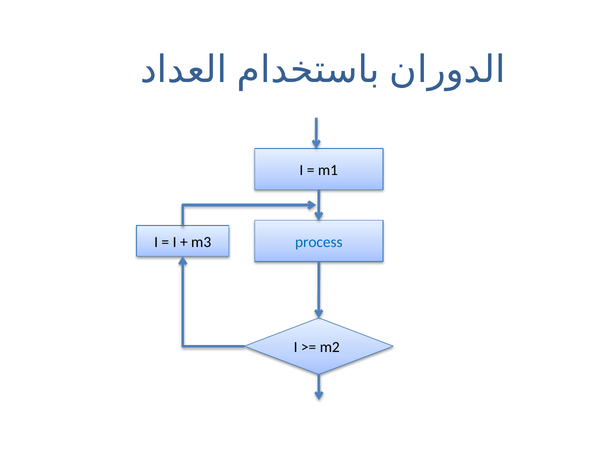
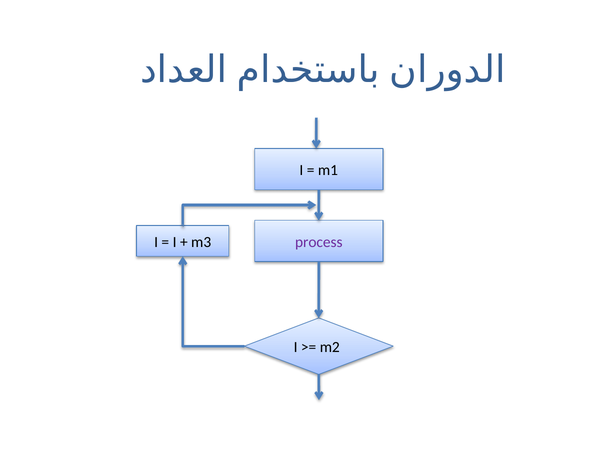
process colour: blue -> purple
